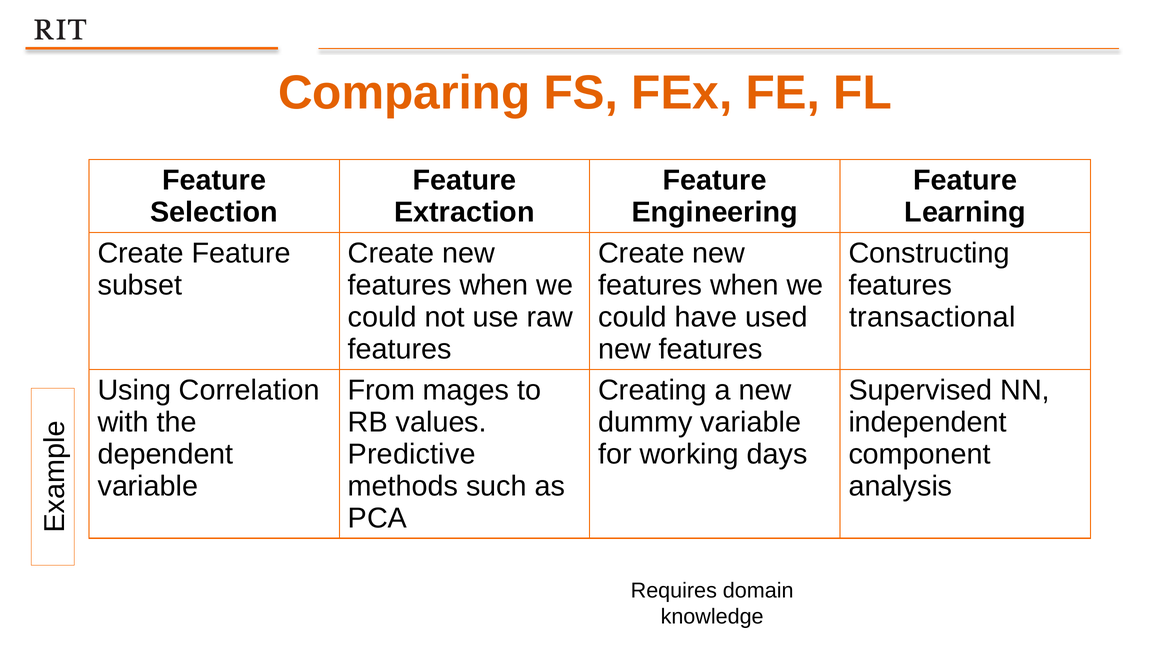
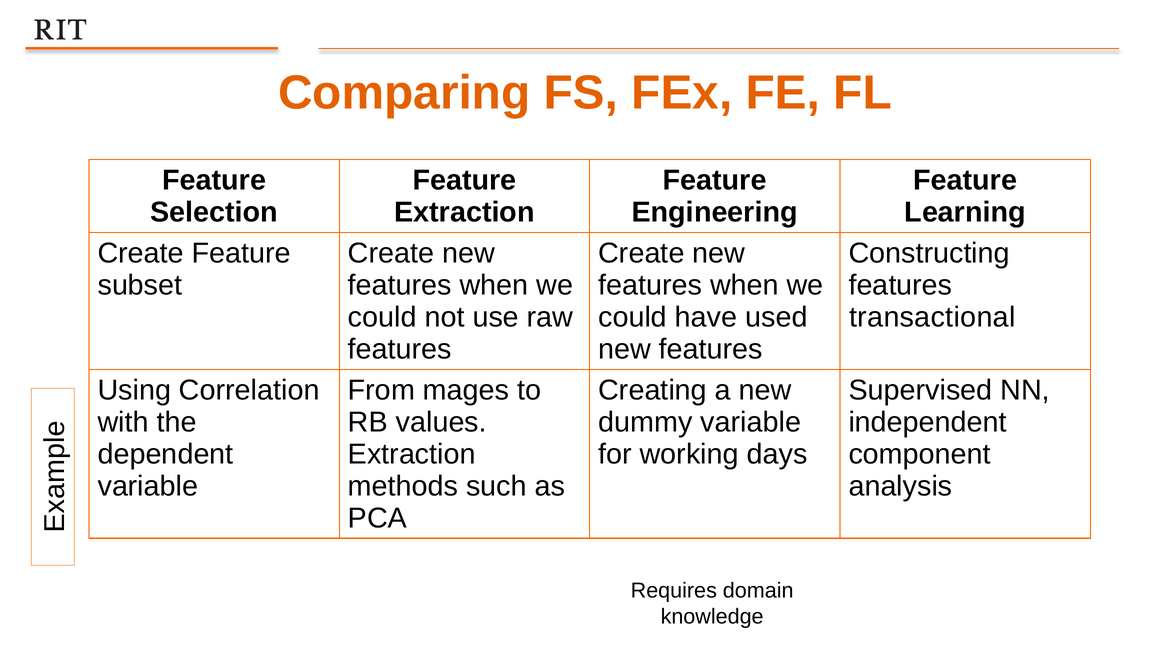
Predictive at (412, 454): Predictive -> Extraction
